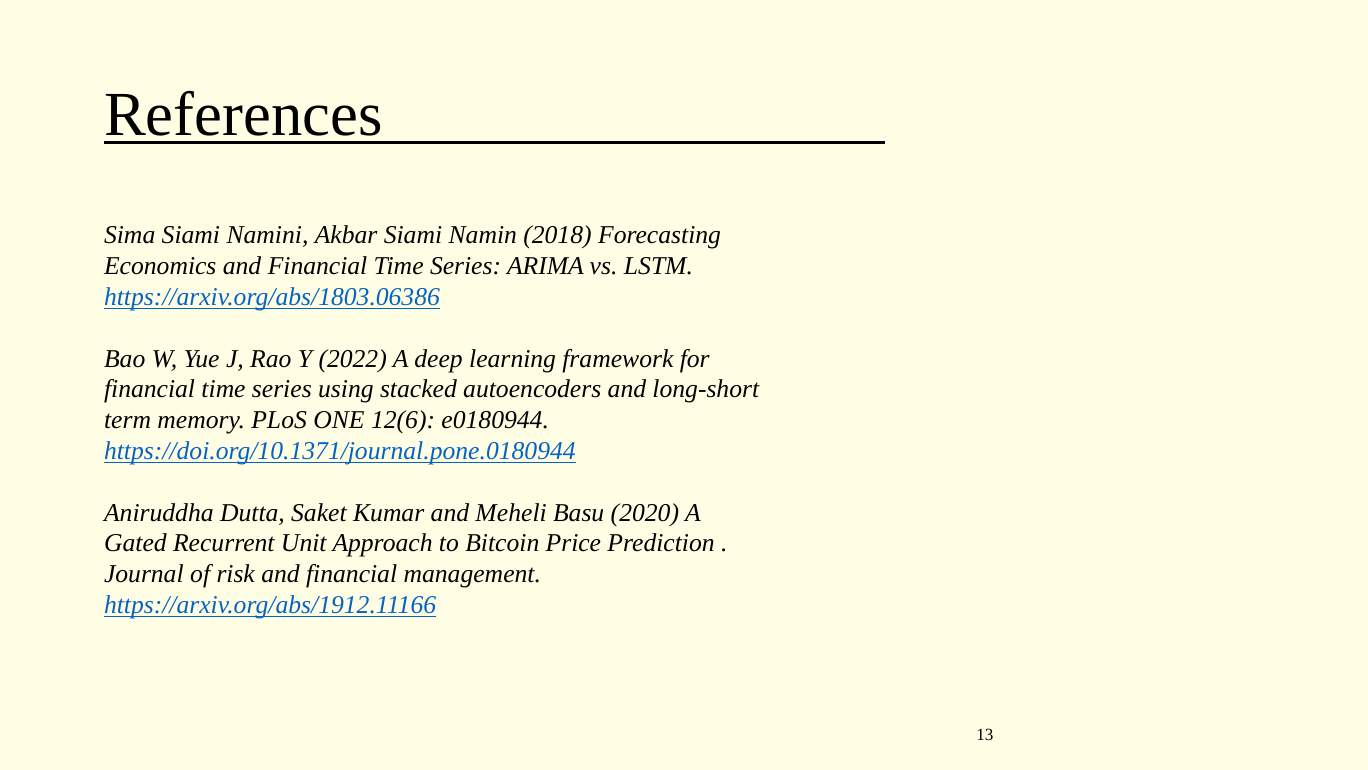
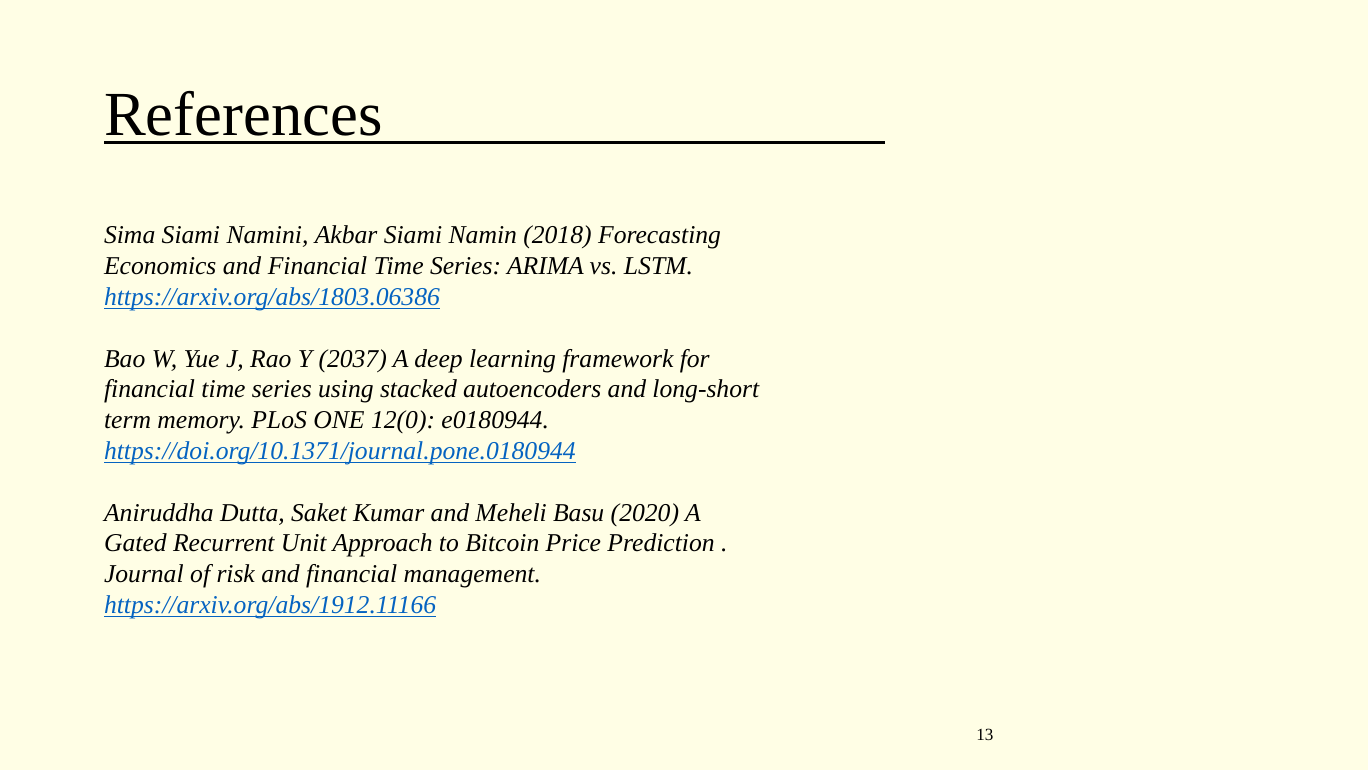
2022: 2022 -> 2037
12(6: 12(6 -> 12(0
